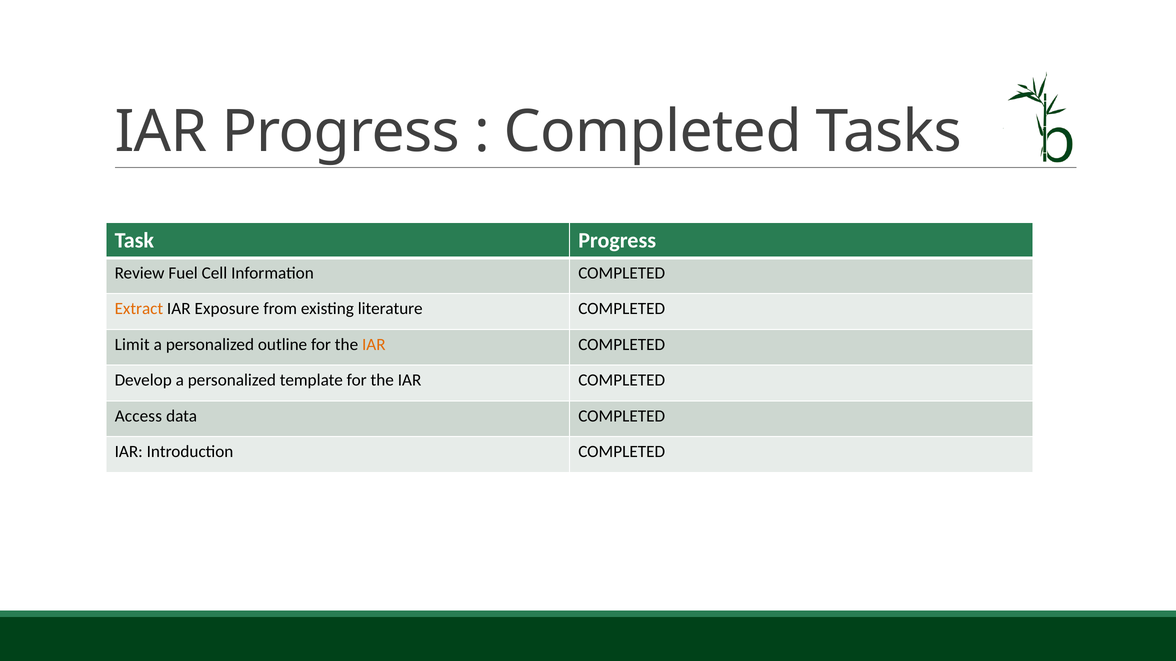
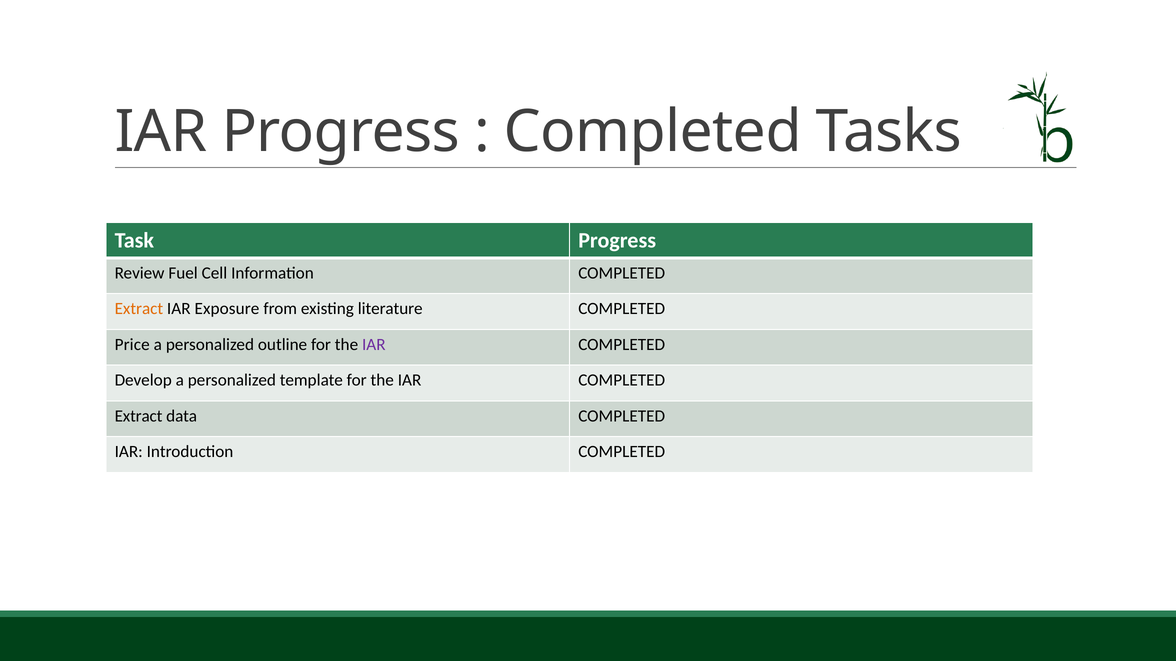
Limit: Limit -> Price
IAR at (374, 345) colour: orange -> purple
Access at (138, 416): Access -> Extract
